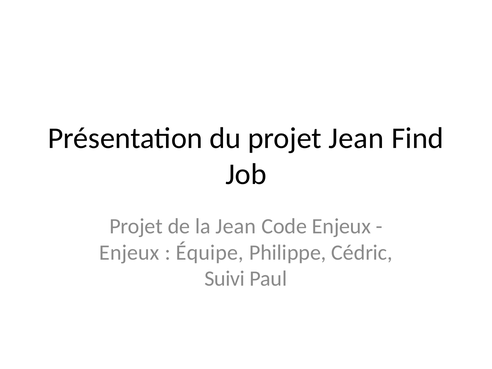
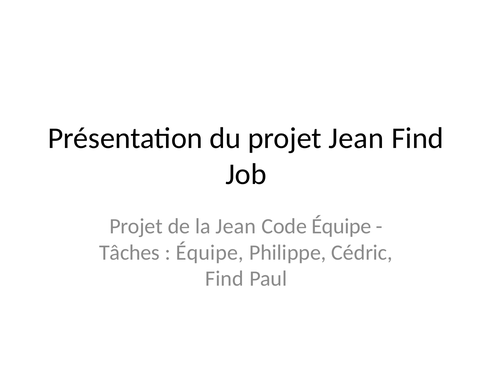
Code Enjeux: Enjeux -> Équipe
Enjeux at (129, 252): Enjeux -> Tâches
Suivi at (225, 279): Suivi -> Find
